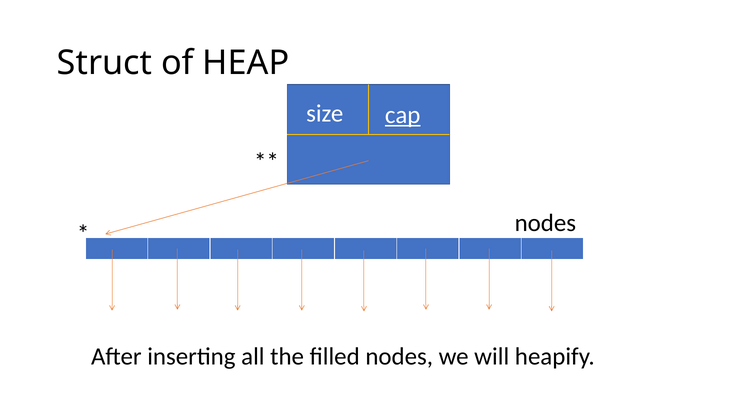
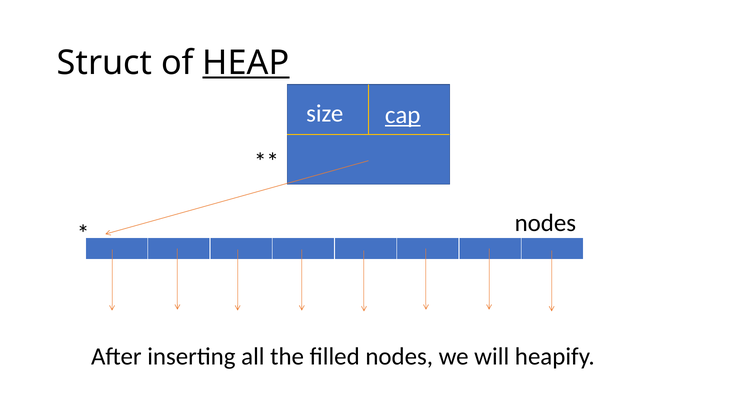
HEAP underline: none -> present
